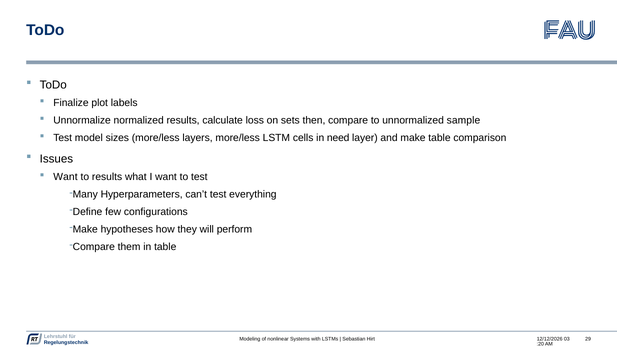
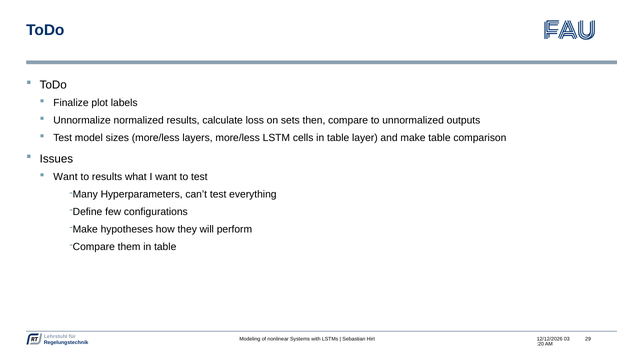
sample: sample -> outputs
cells in need: need -> table
